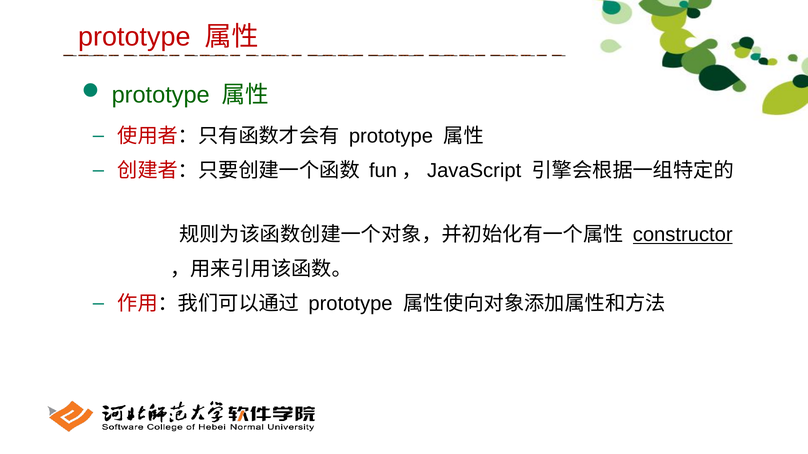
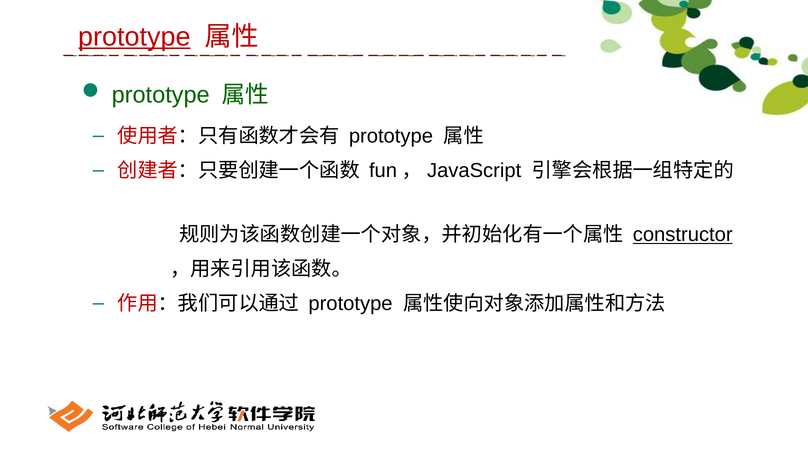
prototype at (134, 37) underline: none -> present
